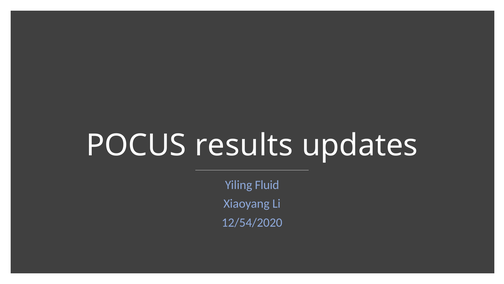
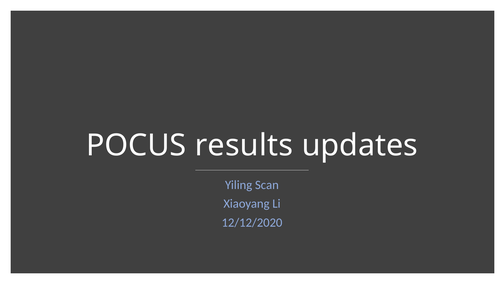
Fluid: Fluid -> Scan
12/54/2020: 12/54/2020 -> 12/12/2020
